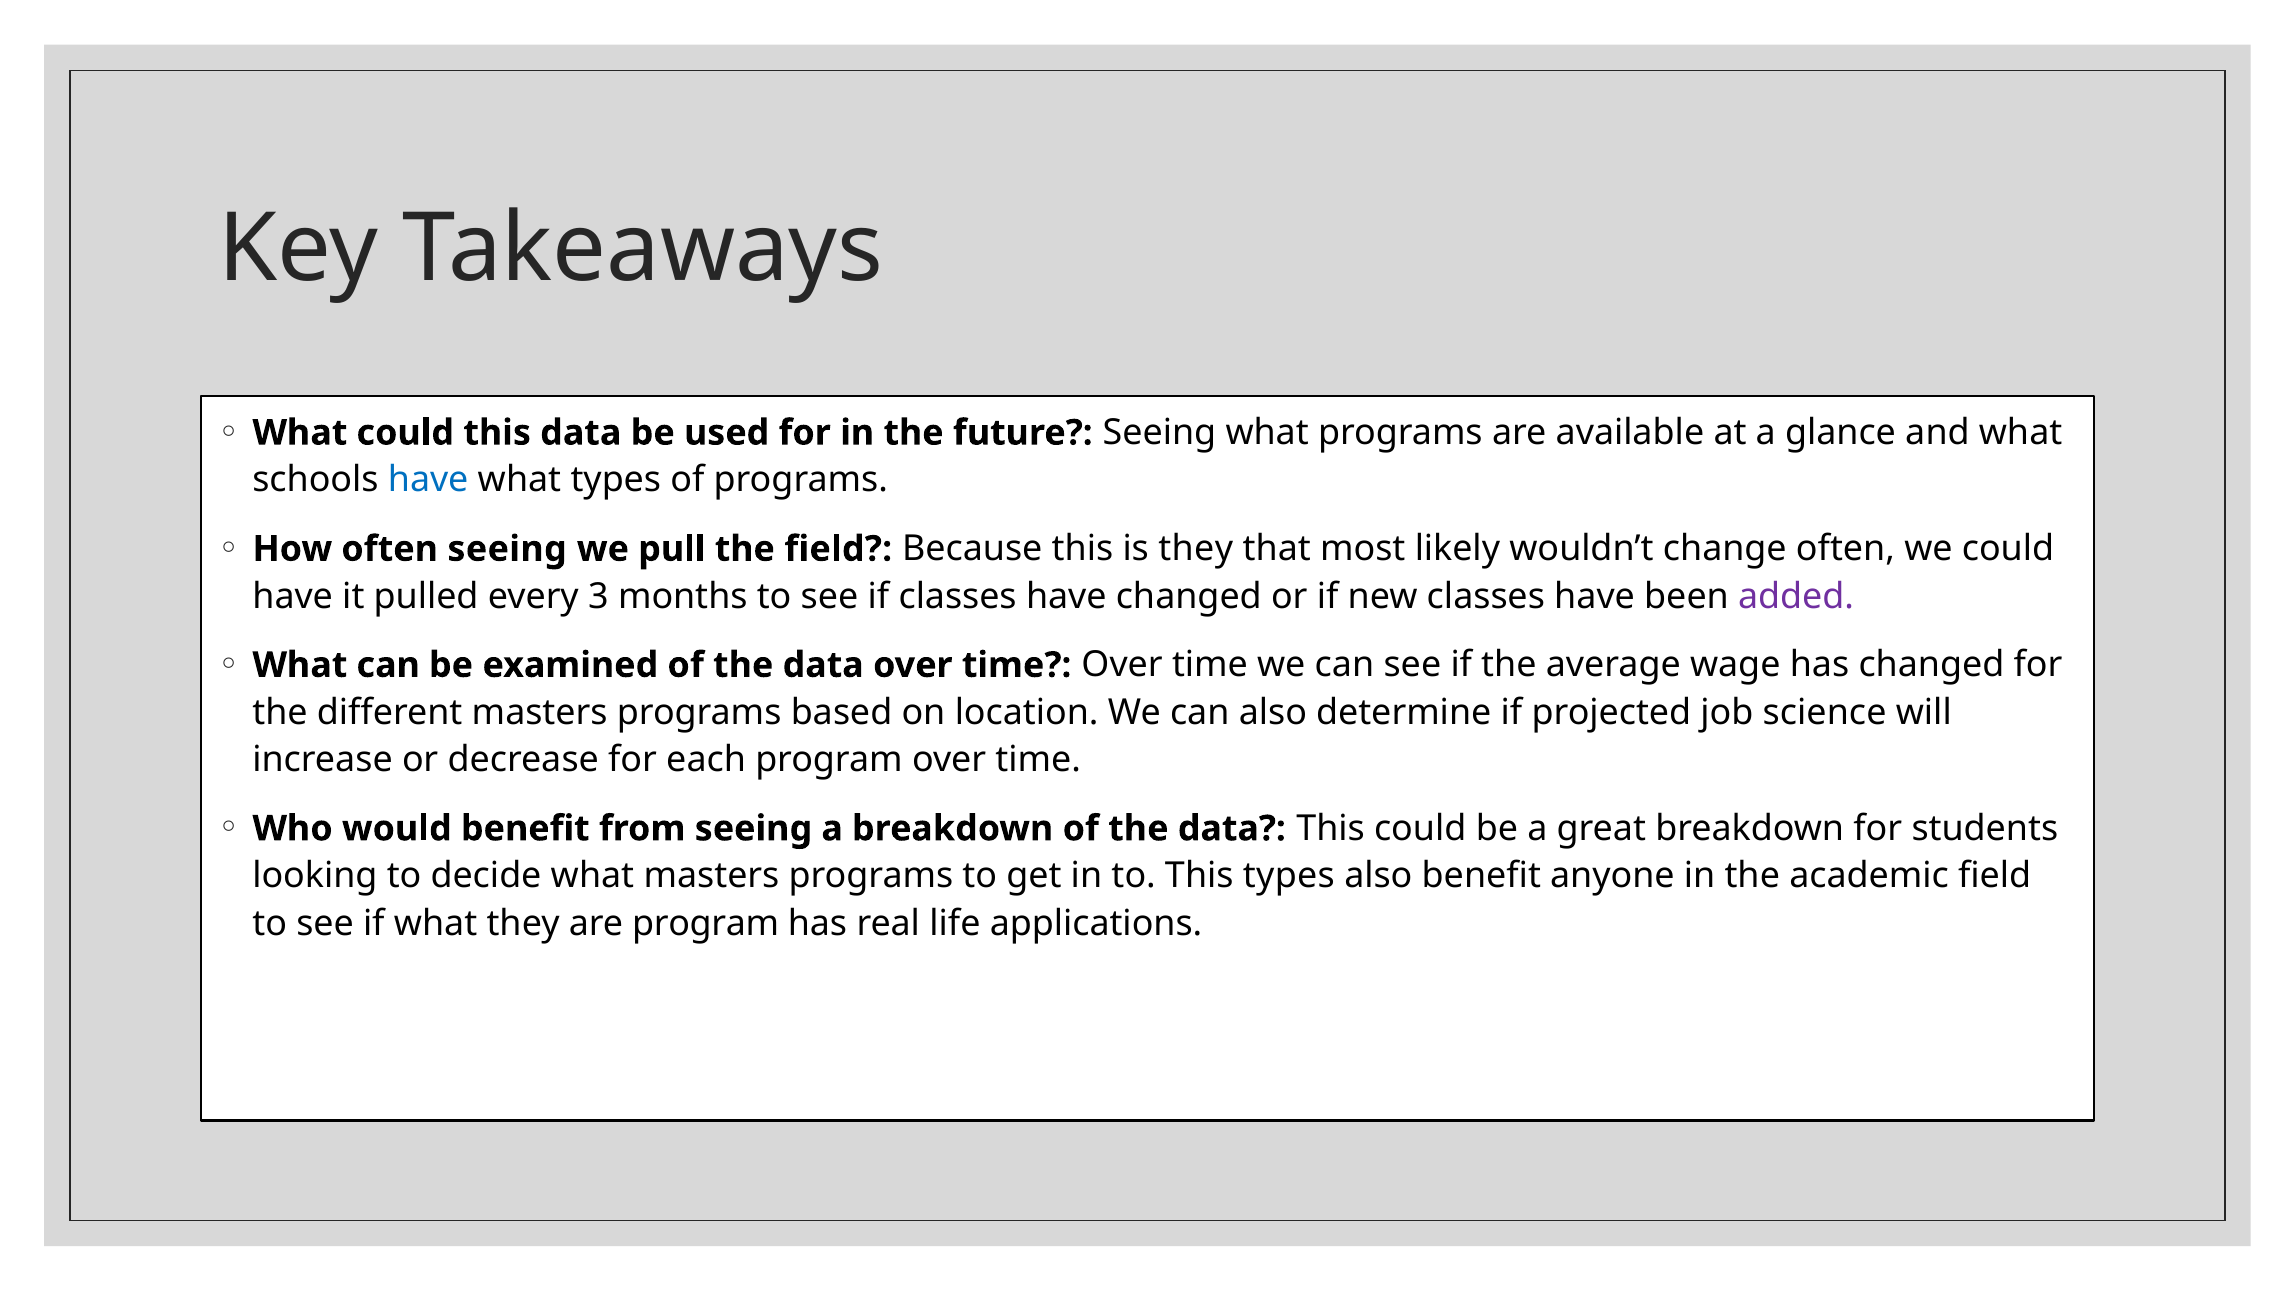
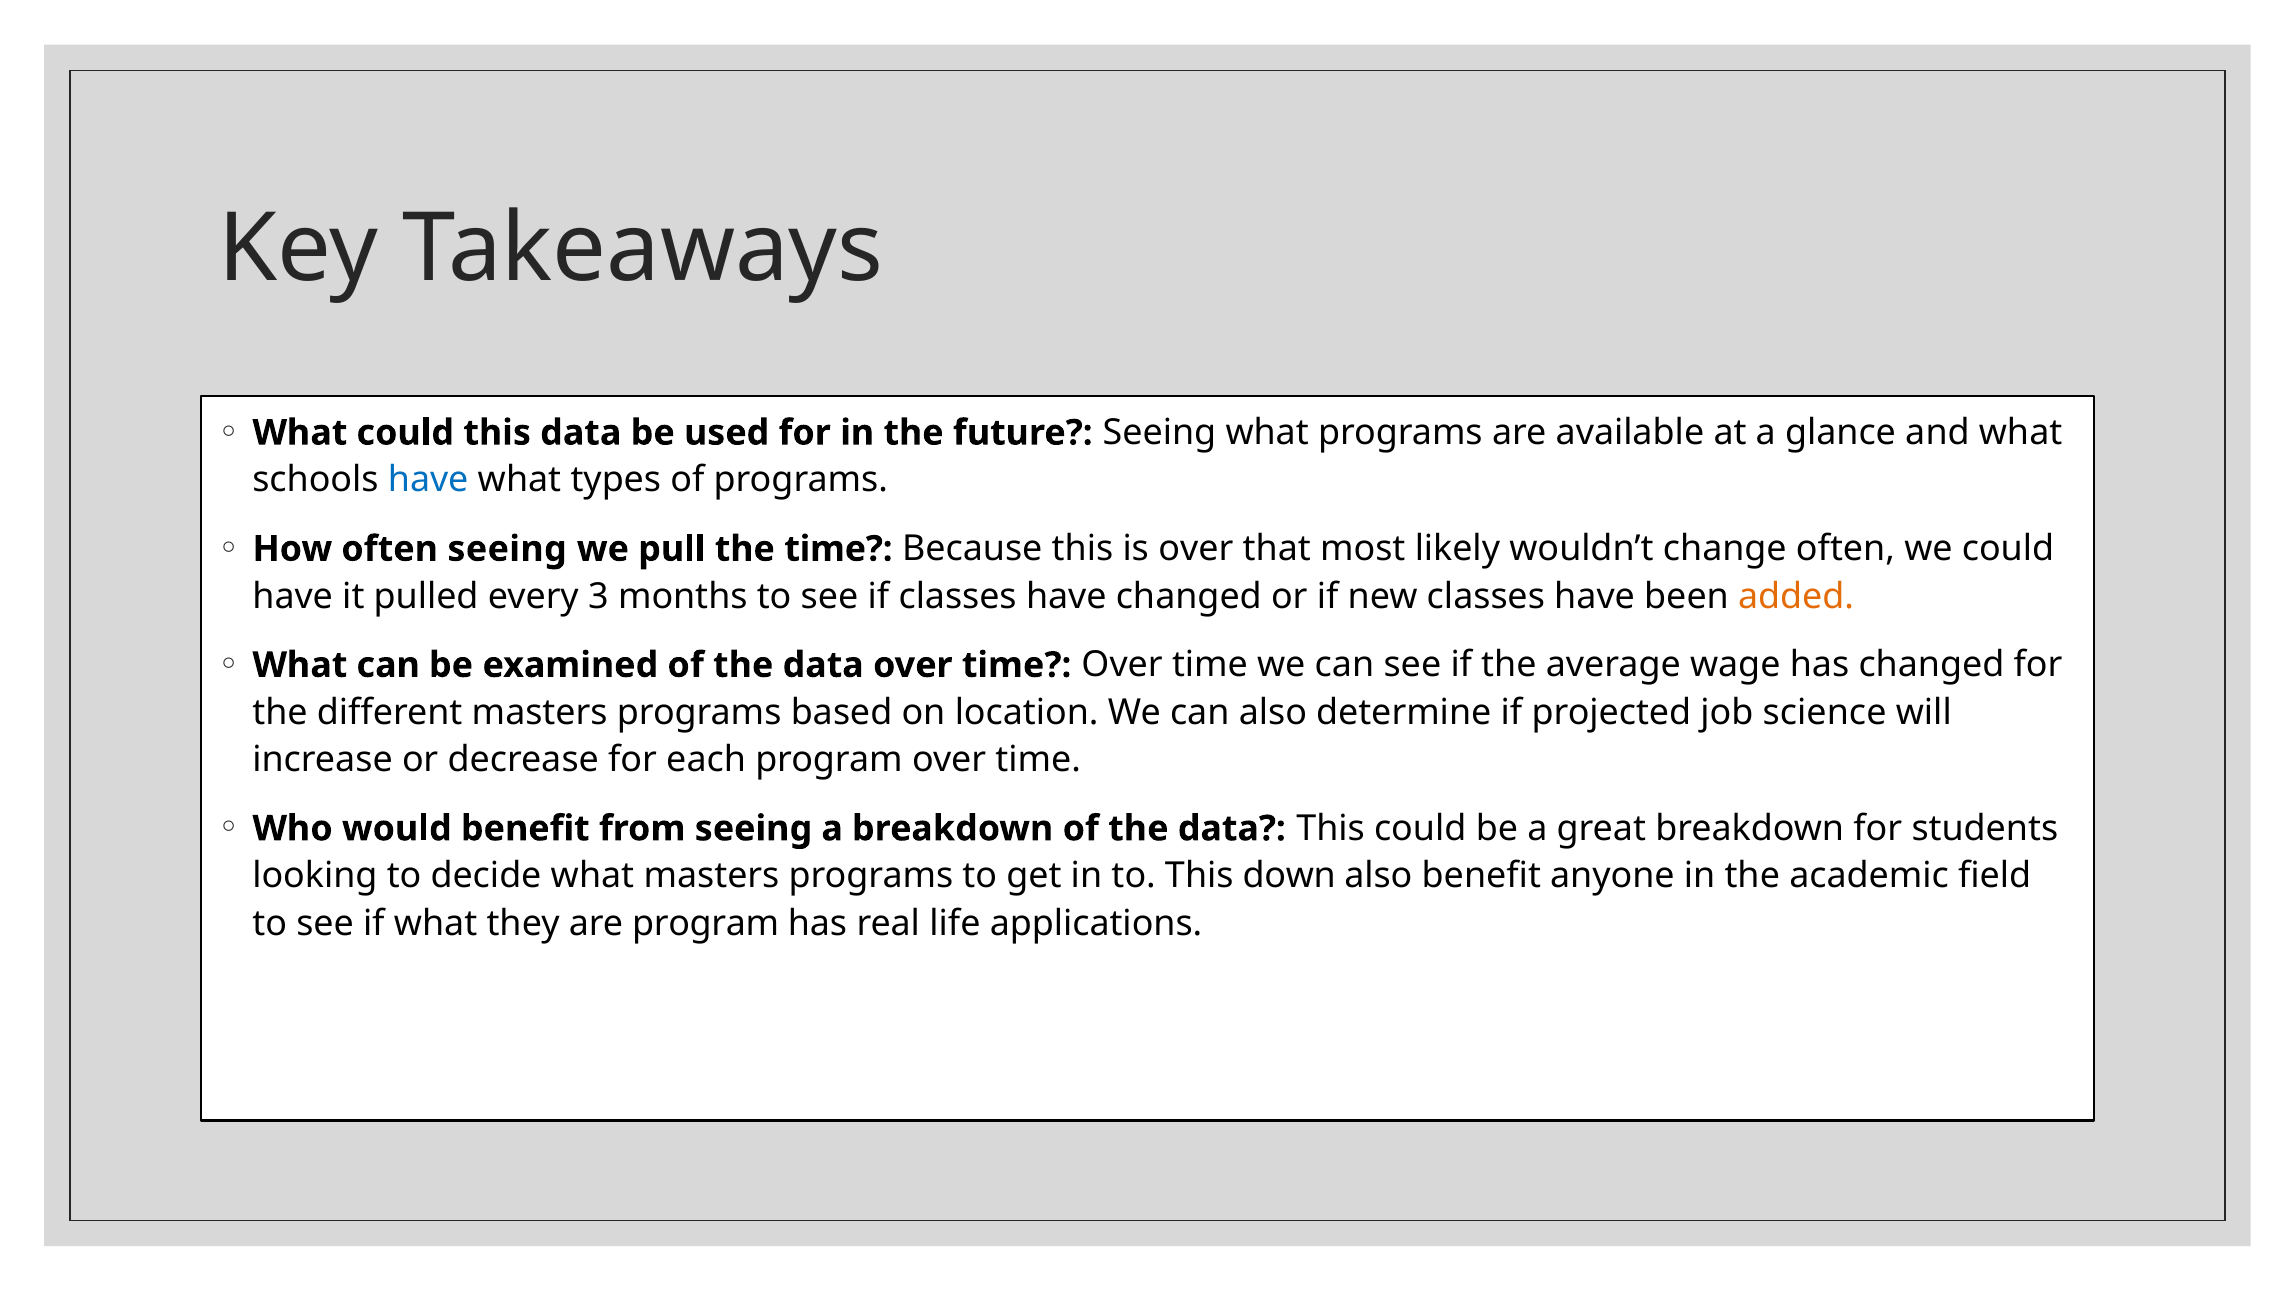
the field: field -> time
is they: they -> over
added colour: purple -> orange
This types: types -> down
